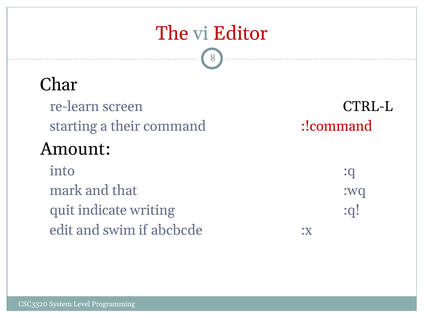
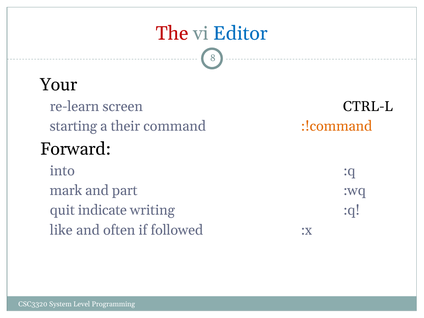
Editor colour: red -> blue
Char: Char -> Your
:!command colour: red -> orange
Amount: Amount -> Forward
that: that -> part
edit: edit -> like
swim: swim -> often
abcbcde: abcbcde -> followed
